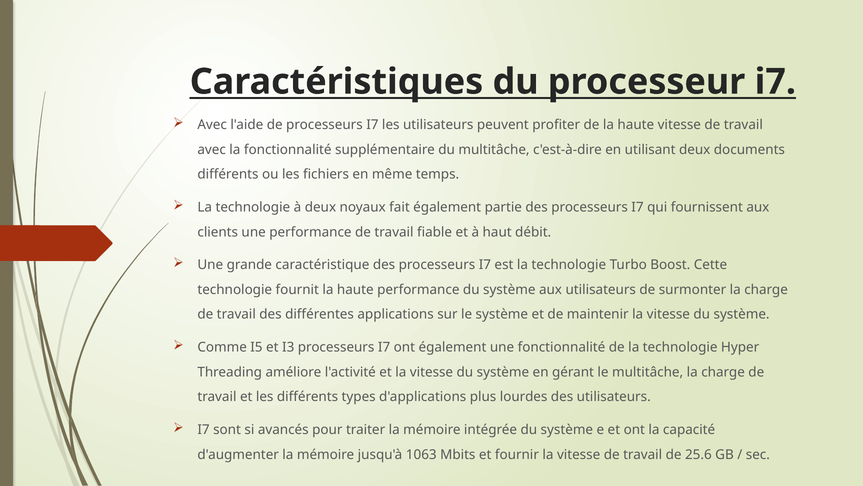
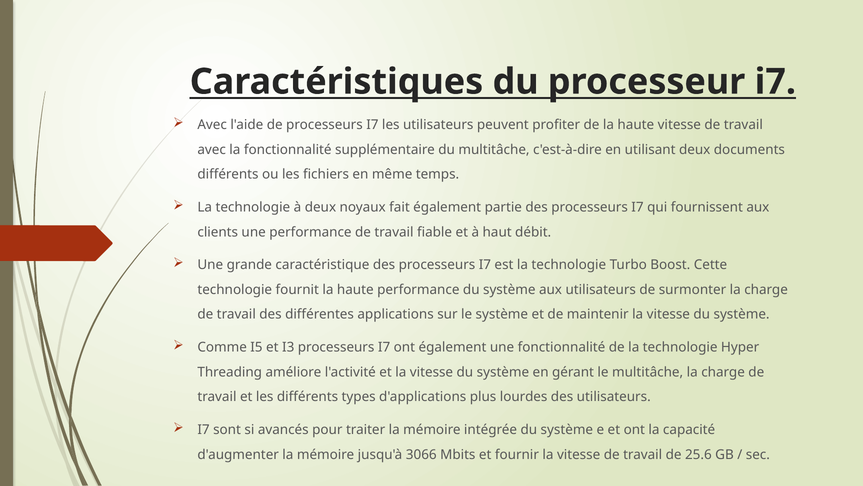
1063: 1063 -> 3066
